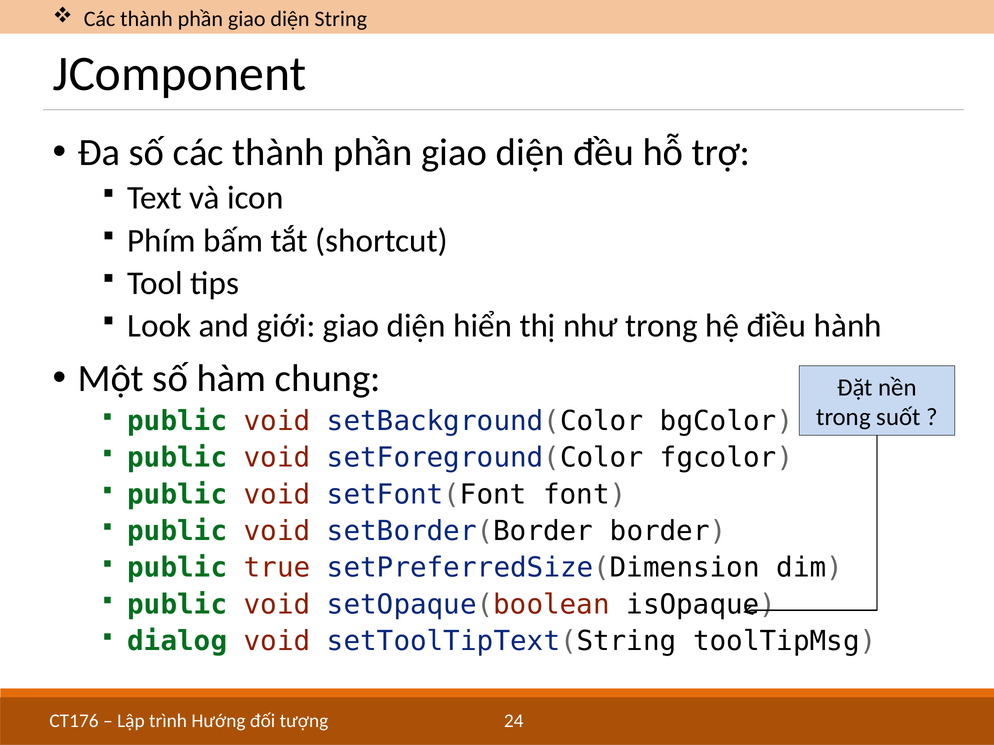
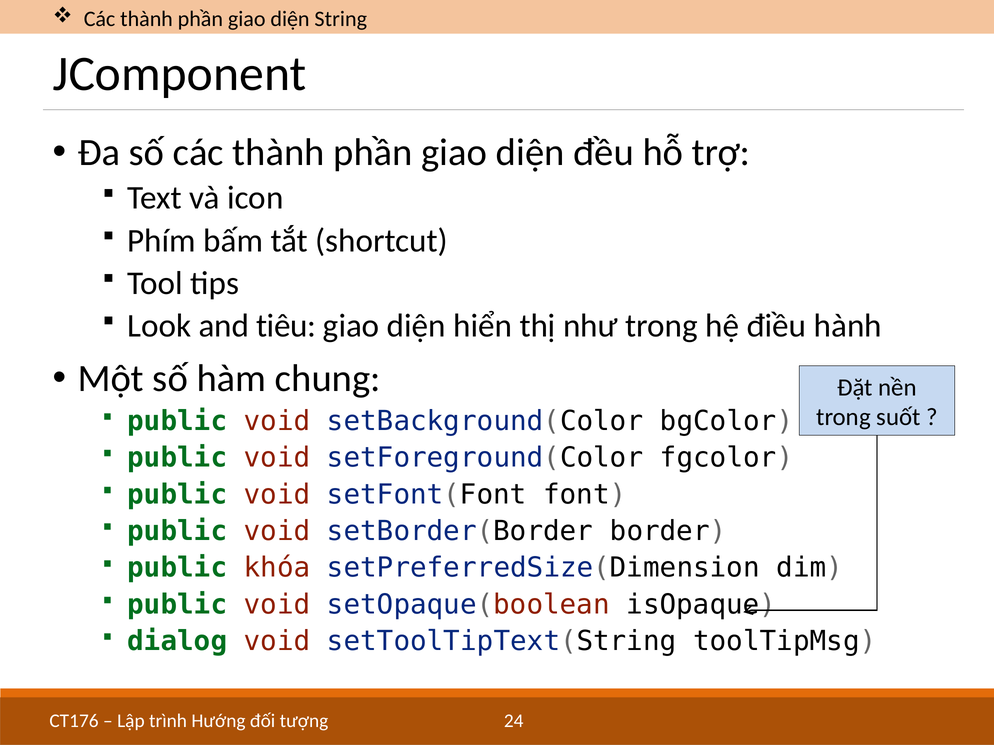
giới: giới -> tiêu
true: true -> khóa
